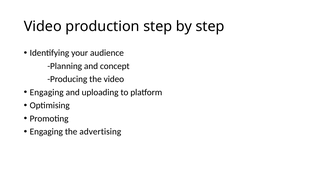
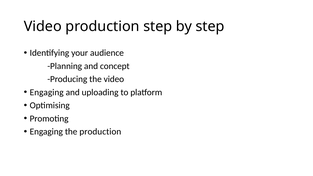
the advertising: advertising -> production
